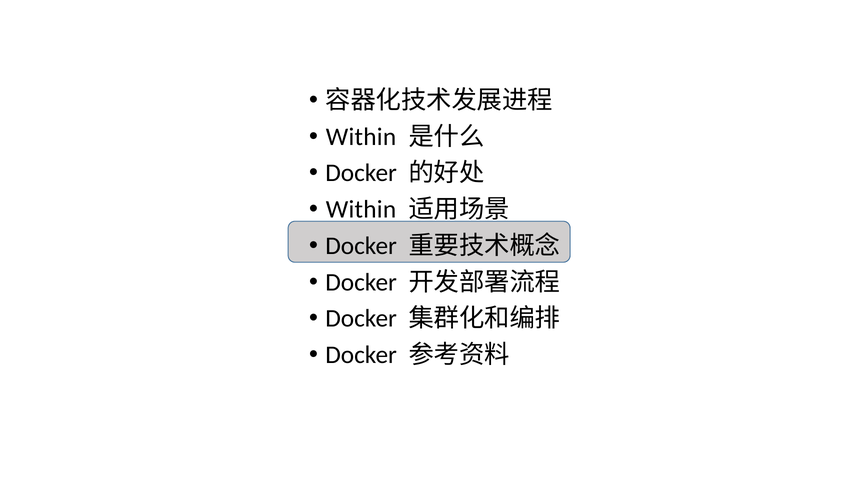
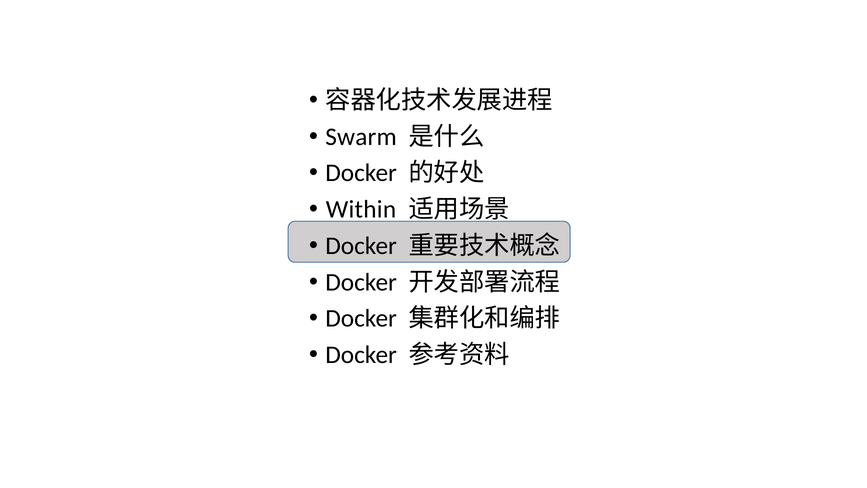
Within at (361, 137): Within -> Swarm
